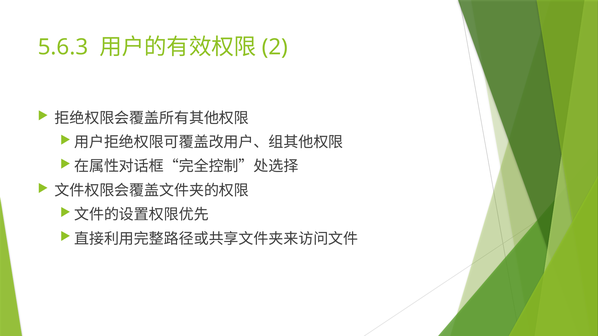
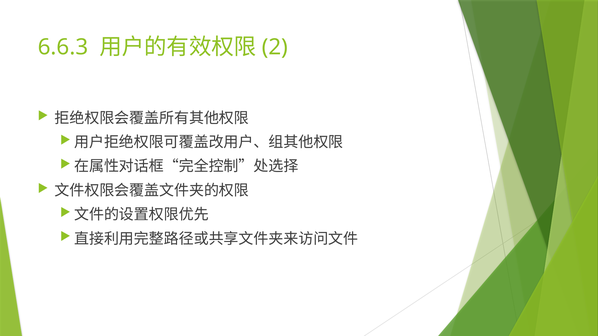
5.6.3: 5.6.3 -> 6.6.3
